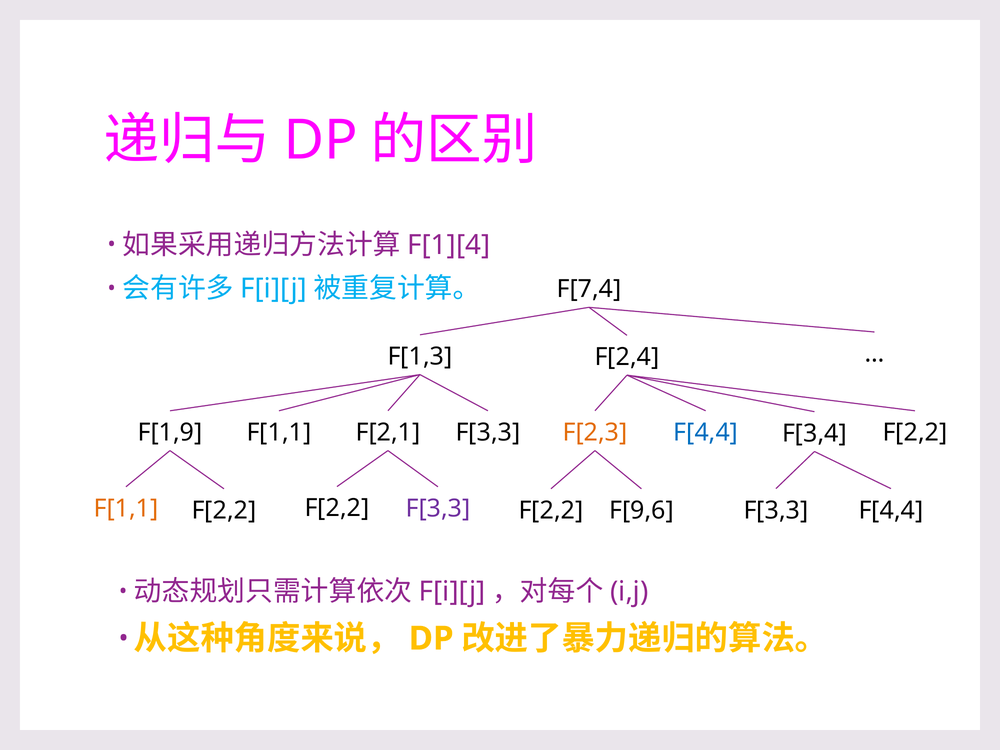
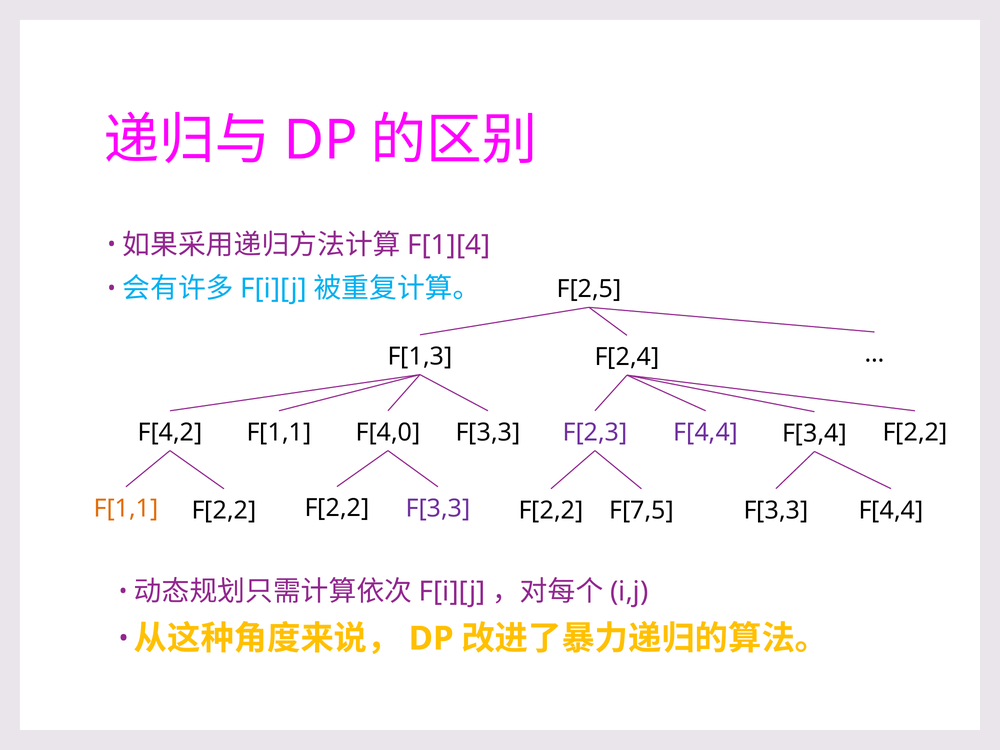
F[7,4: F[7,4 -> F[2,5
F[1,9: F[1,9 -> F[4,2
F[2,1: F[2,1 -> F[4,0
F[2,3 colour: orange -> purple
F[4,4 at (706, 432) colour: blue -> purple
F[9,6: F[9,6 -> F[7,5
